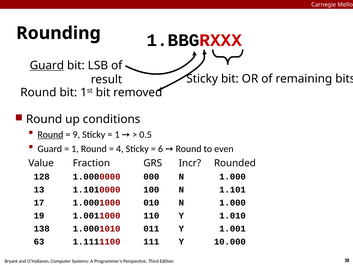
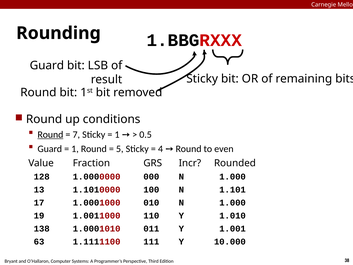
Guard at (47, 65) underline: present -> none
9: 9 -> 7
4: 4 -> 5
6: 6 -> 4
